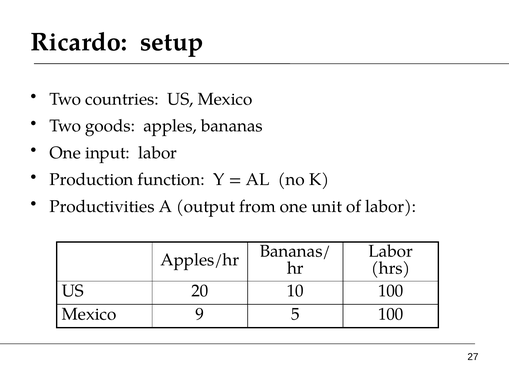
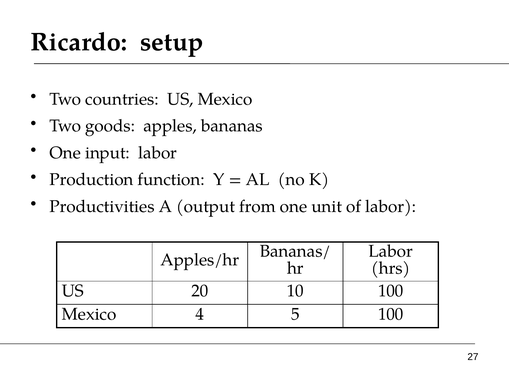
9: 9 -> 4
